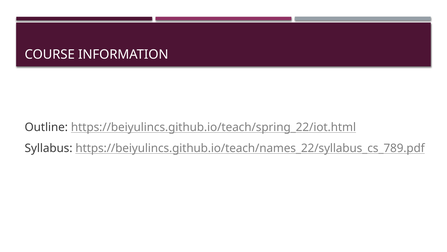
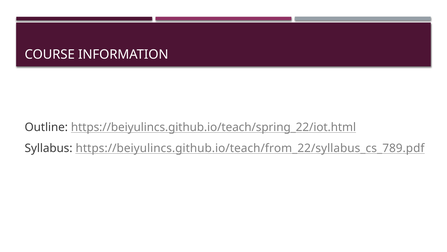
https://beiyulincs.github.io/teach/names_22/syllabus_cs_789.pdf: https://beiyulincs.github.io/teach/names_22/syllabus_cs_789.pdf -> https://beiyulincs.github.io/teach/from_22/syllabus_cs_789.pdf
